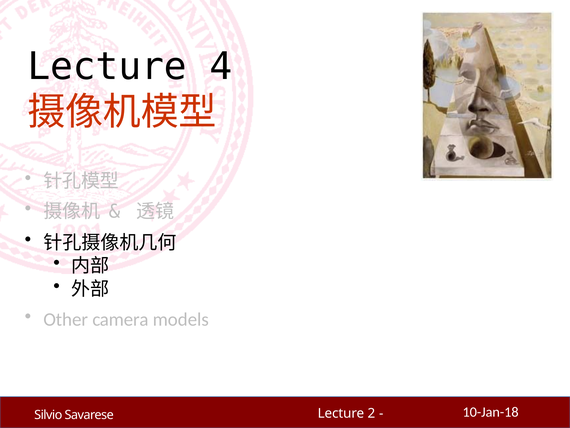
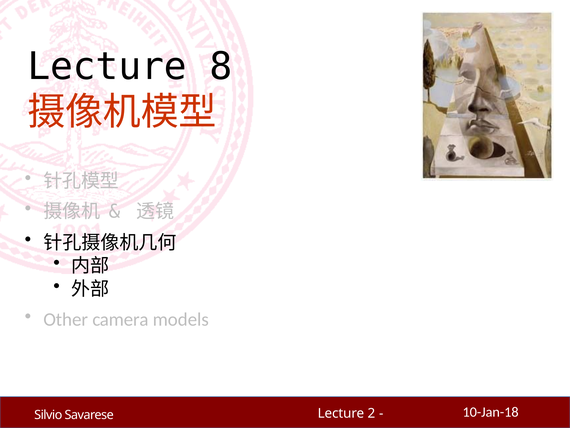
4: 4 -> 8
